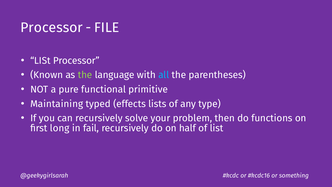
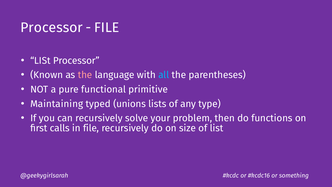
the at (85, 75) colour: light green -> pink
effects: effects -> unions
long: long -> calls
in fail: fail -> file
half: half -> size
